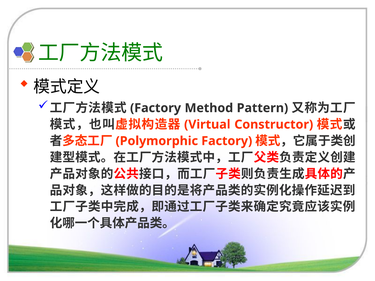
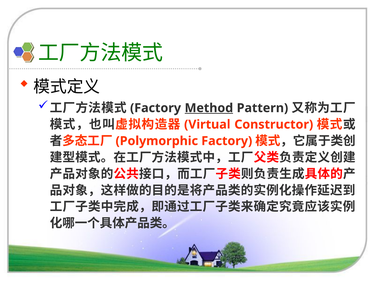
Method underline: none -> present
